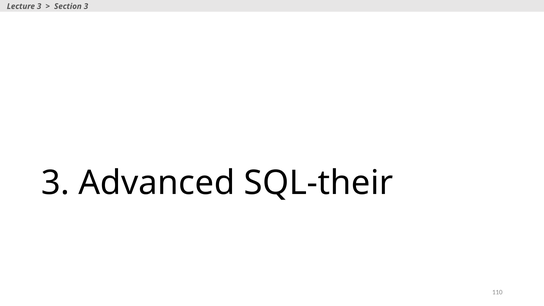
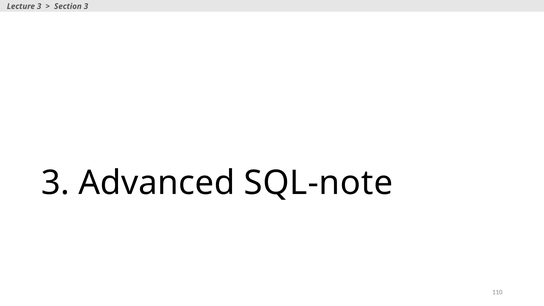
SQL-their: SQL-their -> SQL-note
